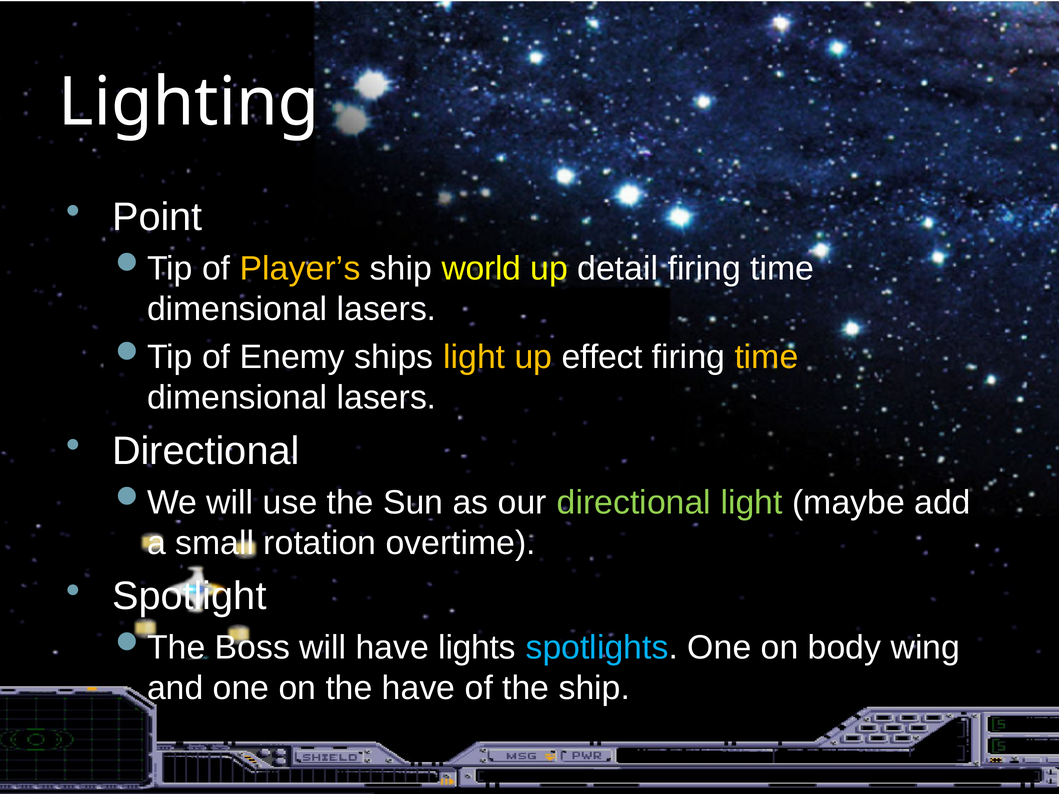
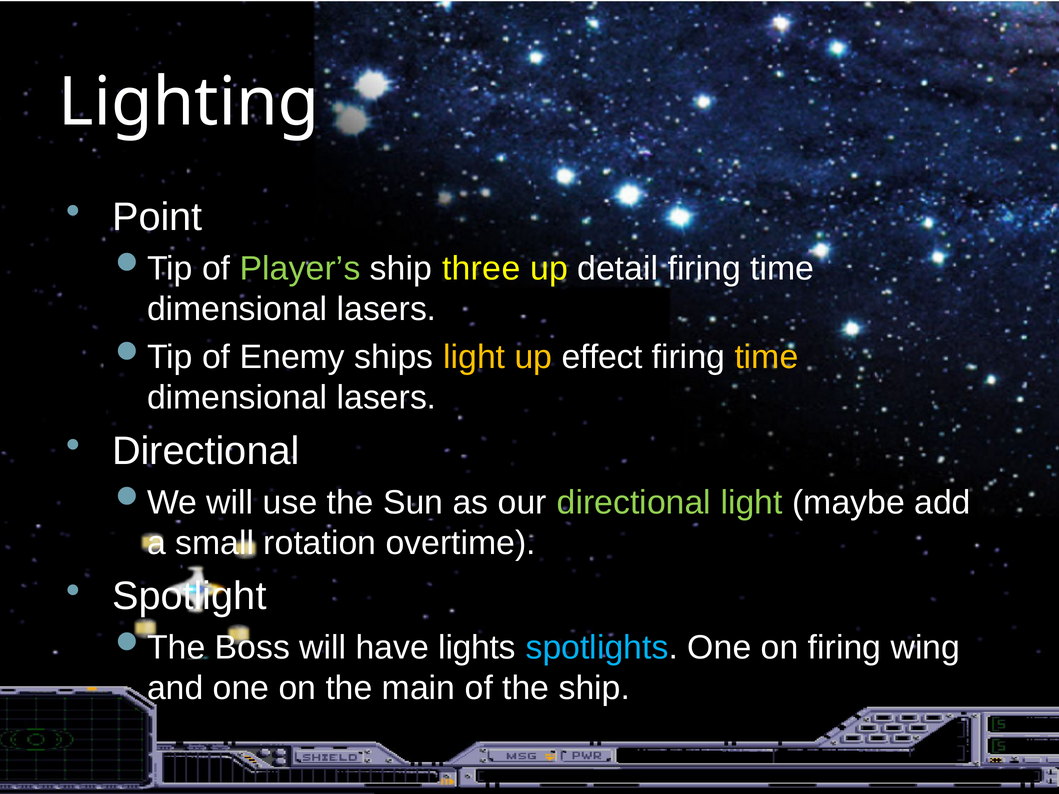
Player’s colour: yellow -> light green
world: world -> three
on body: body -> firing
the have: have -> main
